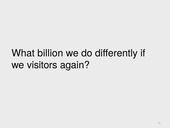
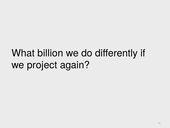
visitors: visitors -> project
